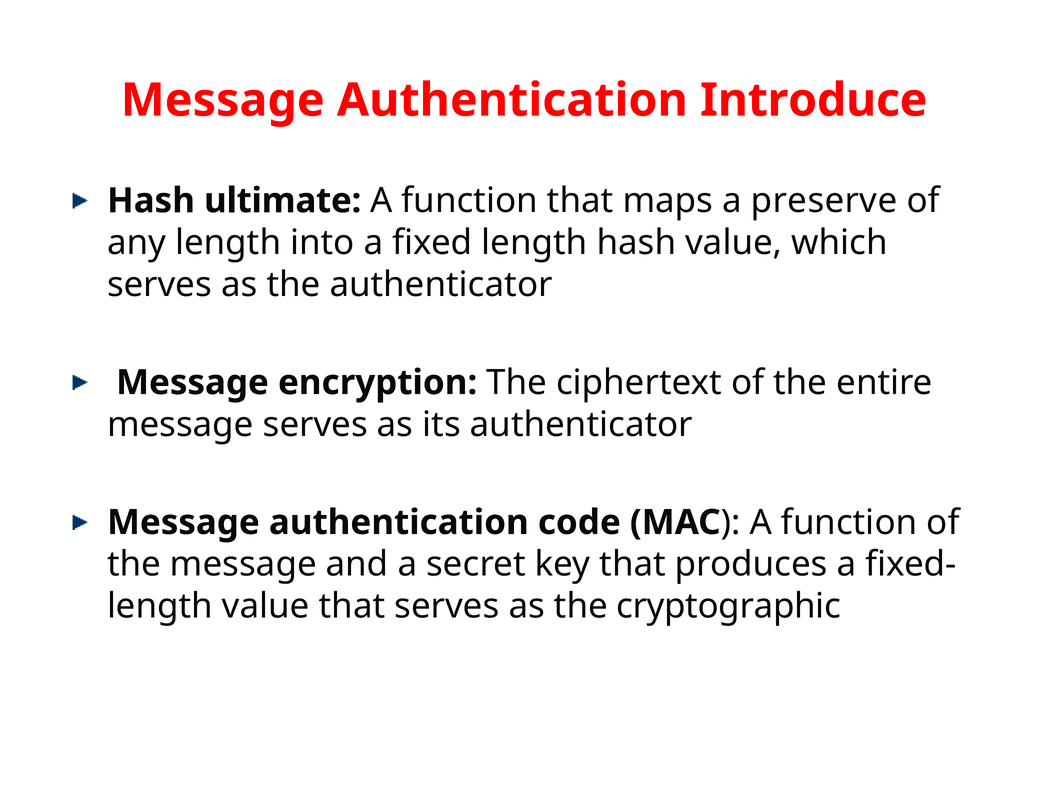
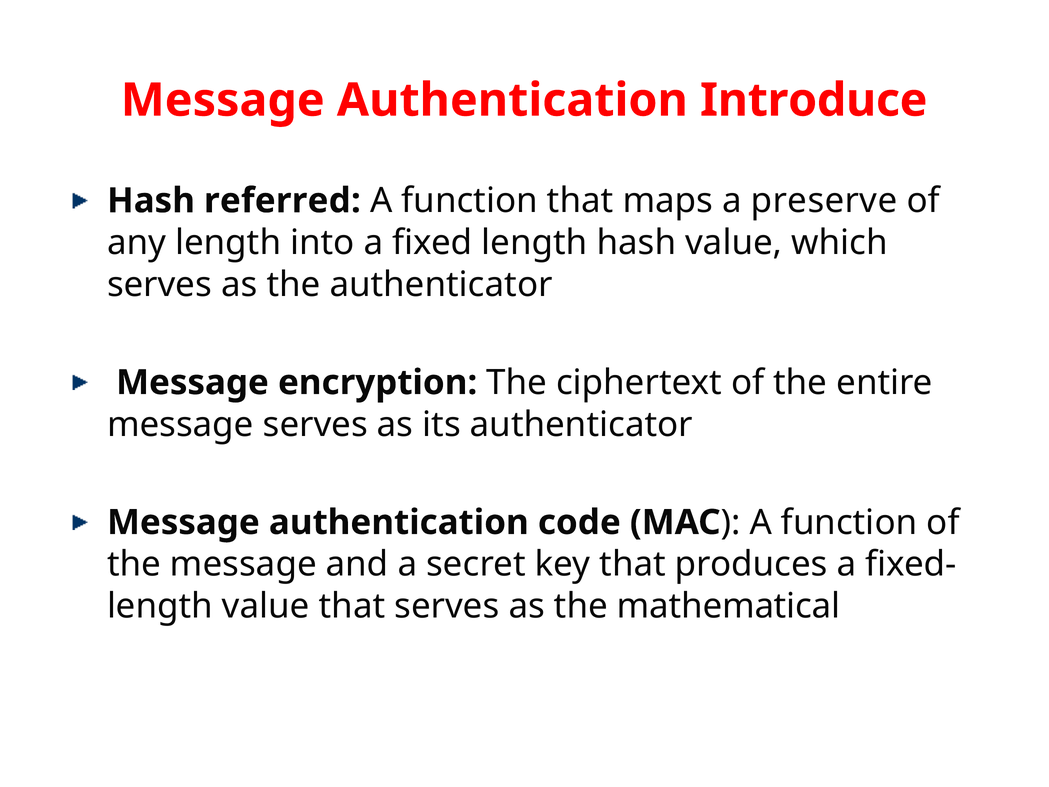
ultimate: ultimate -> referred
cryptographic: cryptographic -> mathematical
